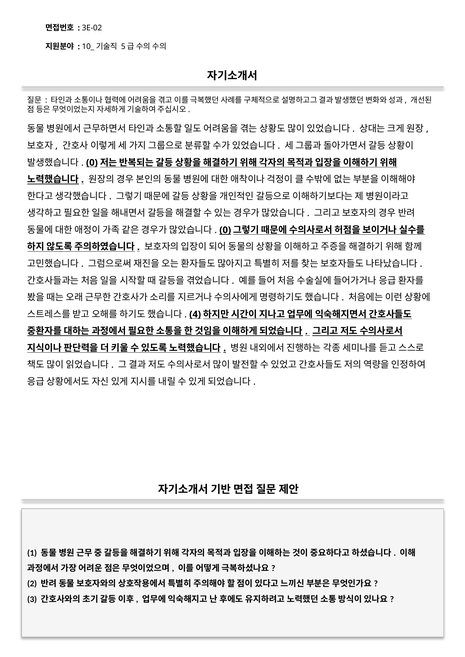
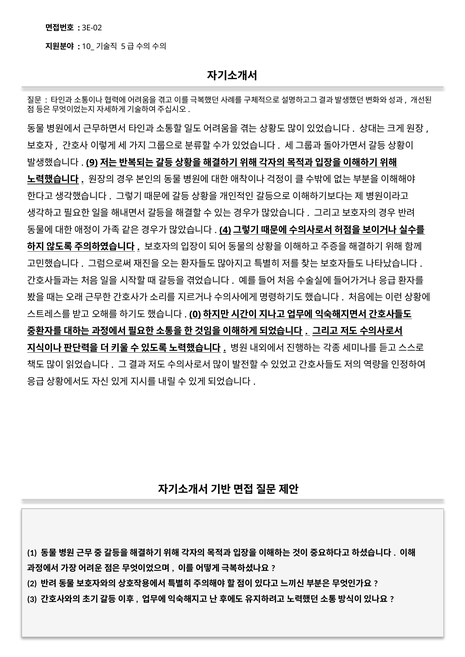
0 at (92, 163): 0 -> 9
0 at (225, 230): 0 -> 4
4: 4 -> 0
